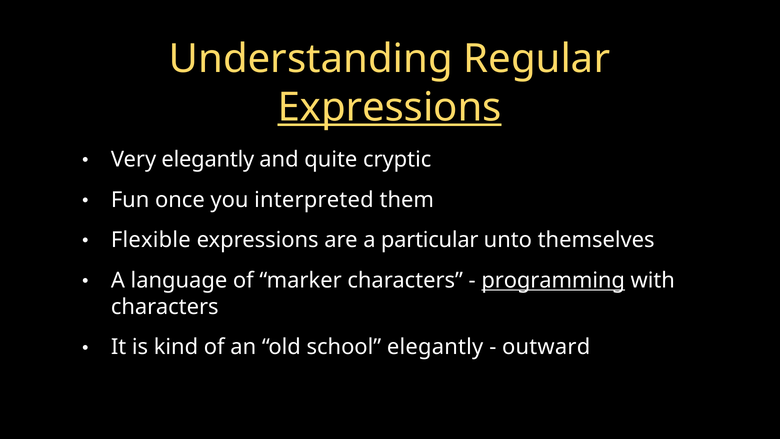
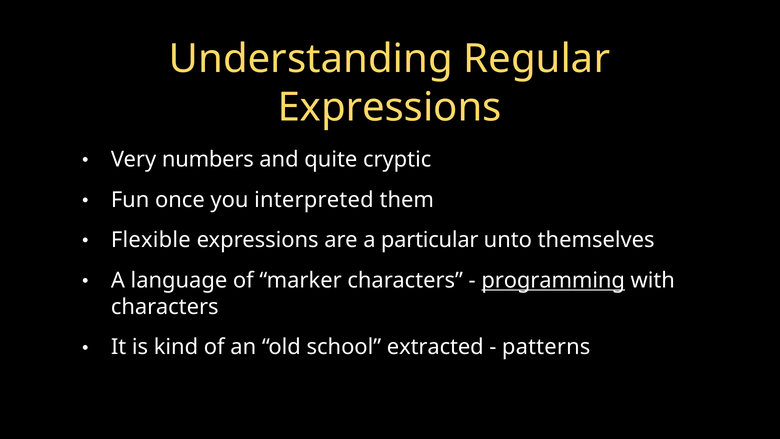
Expressions at (390, 107) underline: present -> none
Very elegantly: elegantly -> numbers
school elegantly: elegantly -> extracted
outward: outward -> patterns
